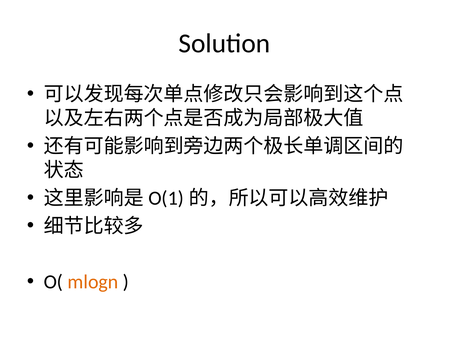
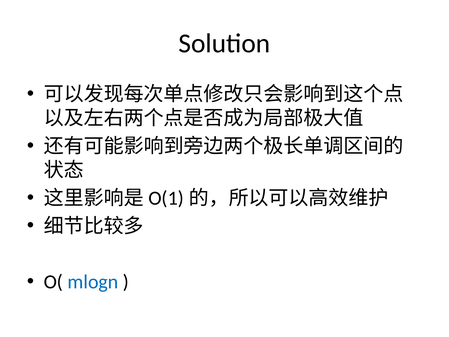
mlogn colour: orange -> blue
